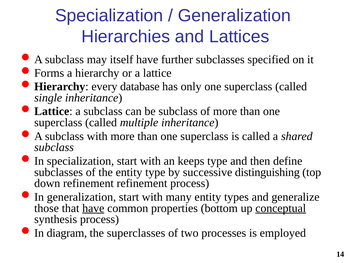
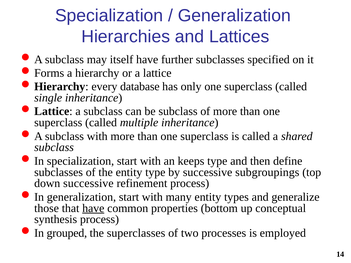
distinguishing: distinguishing -> subgroupings
down refinement: refinement -> successive
conceptual underline: present -> none
diagram: diagram -> grouped
